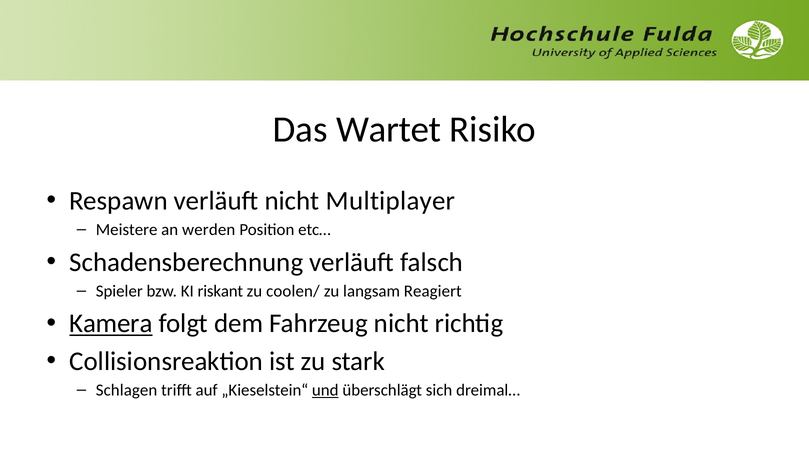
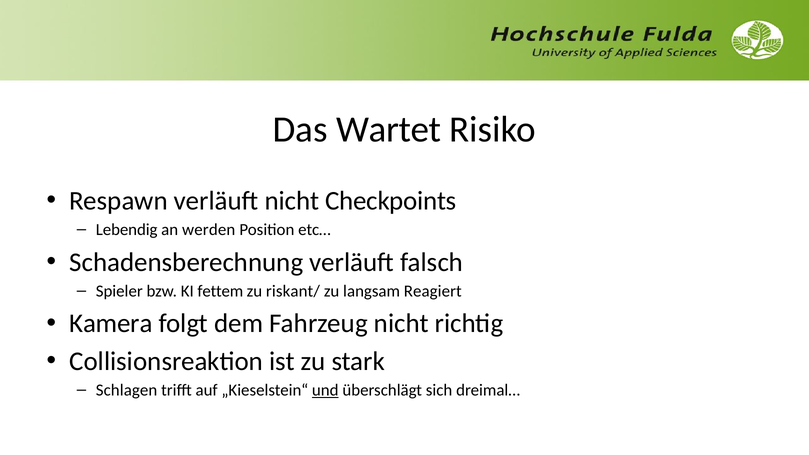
Multiplayer: Multiplayer -> Checkpoints
Meistere: Meistere -> Lebendig
riskant: riskant -> fettem
coolen/: coolen/ -> riskant/
Kamera underline: present -> none
